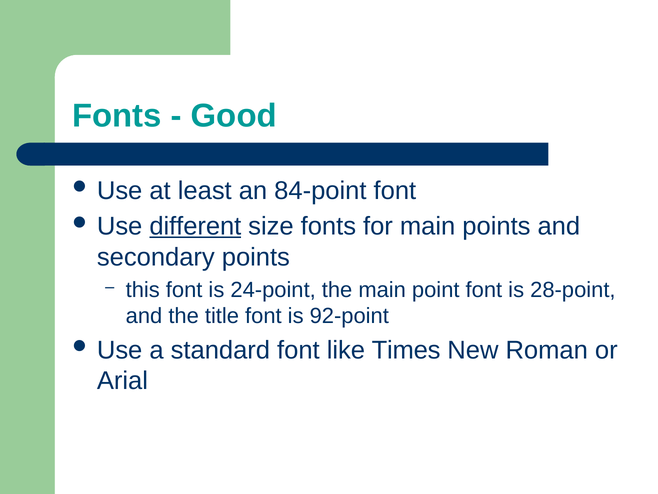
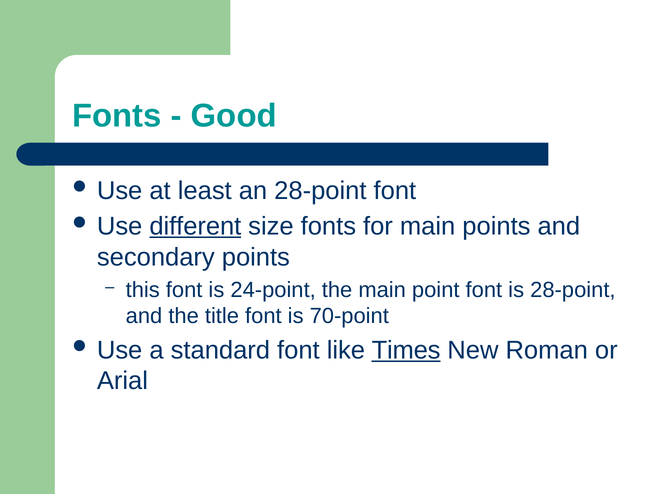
an 84-point: 84-point -> 28-point
92-point: 92-point -> 70-point
Times underline: none -> present
